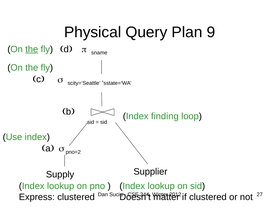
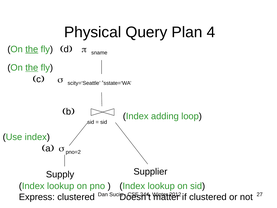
9: 9 -> 4
the at (32, 68) underline: none -> present
finding: finding -> adding
